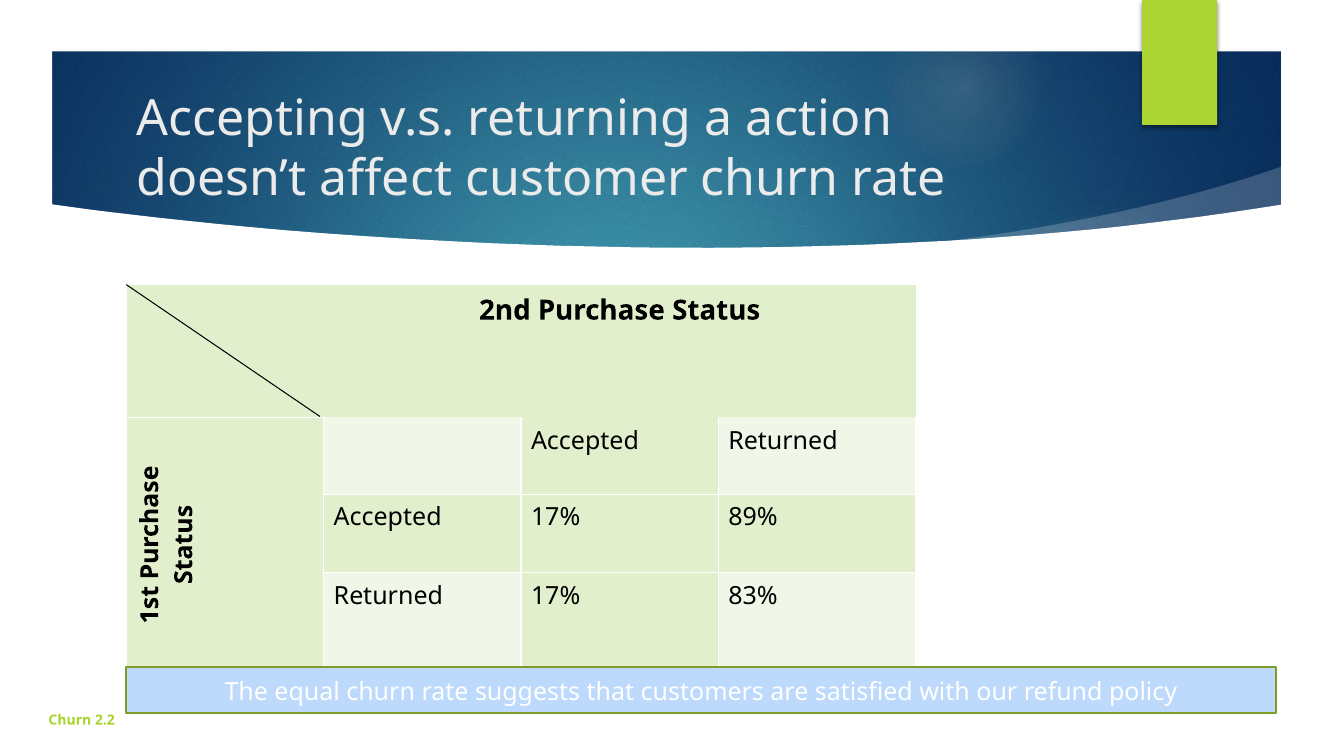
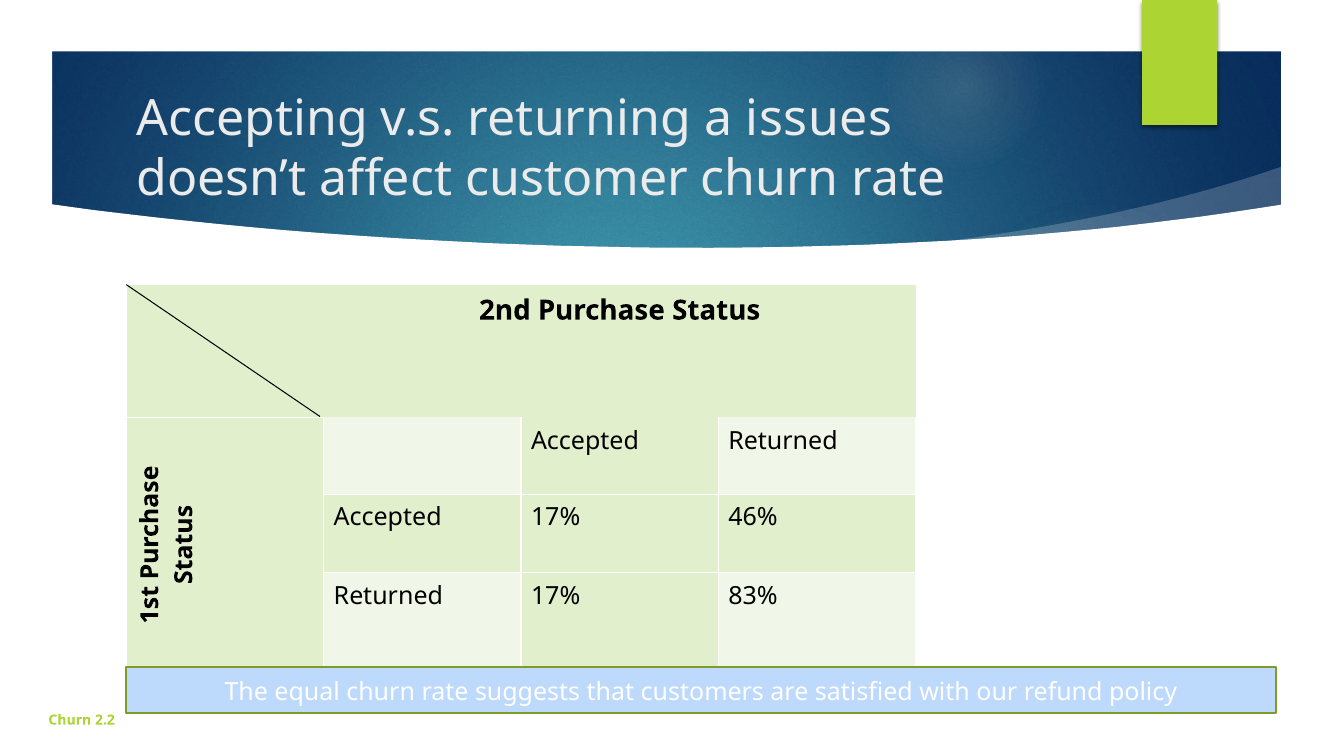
action: action -> issues
89%: 89% -> 46%
